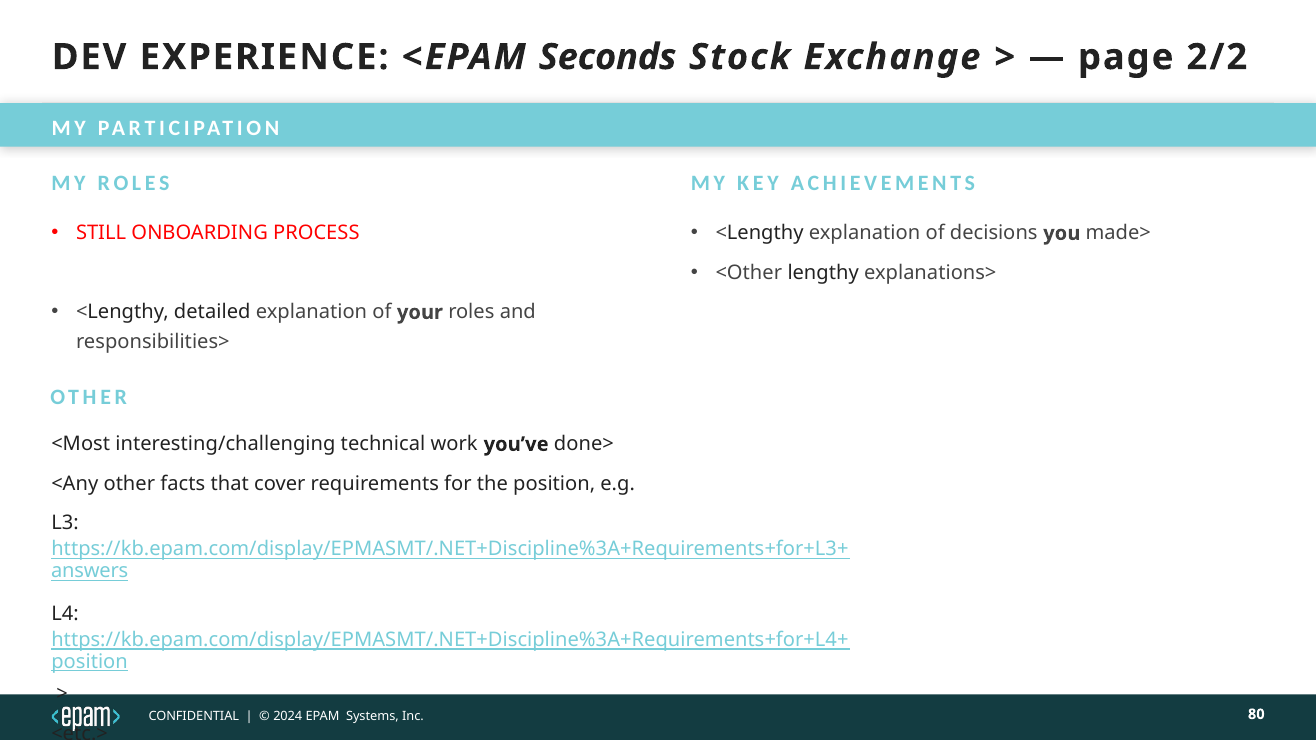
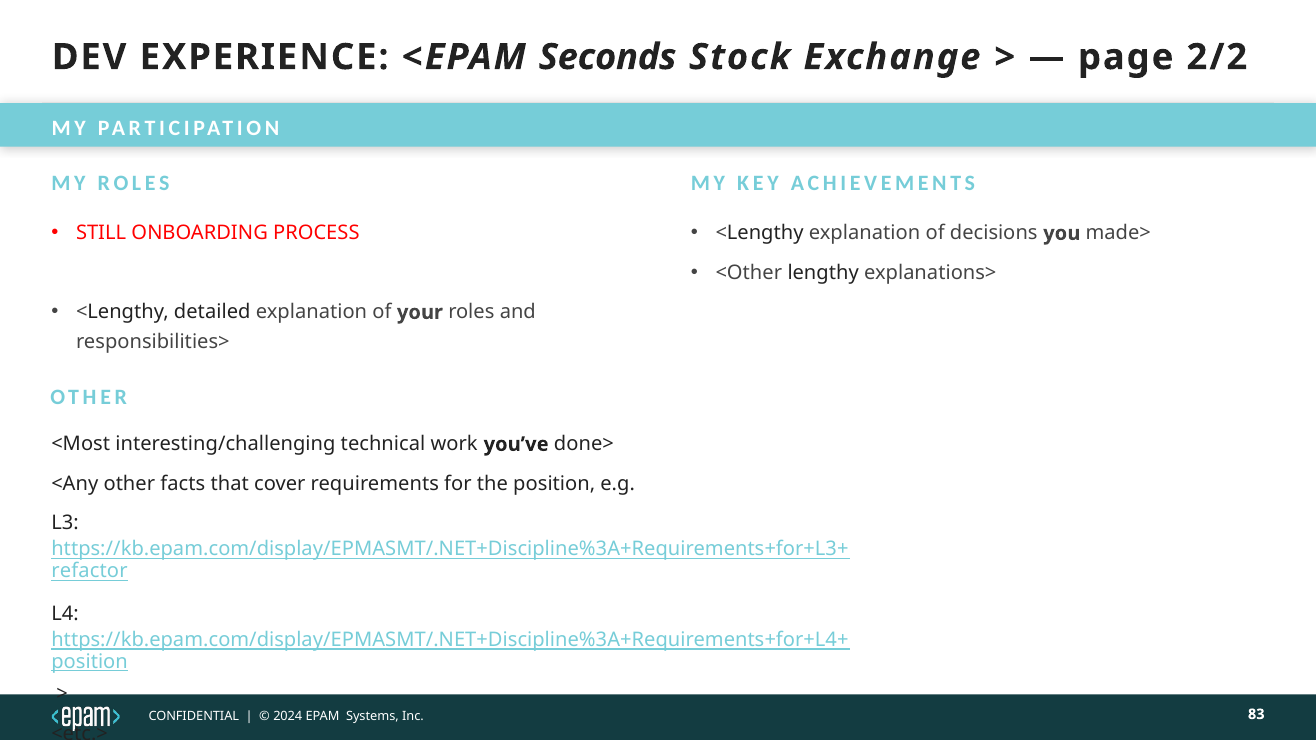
answers: answers -> refactor
80: 80 -> 83
